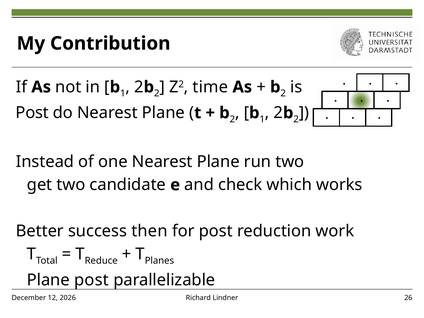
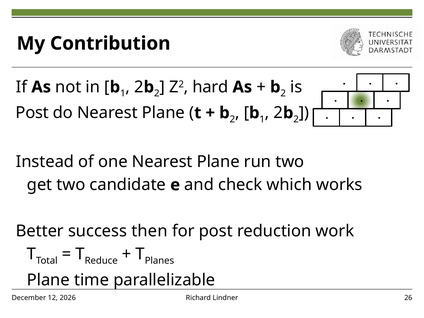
time: time -> hard
Plane post: post -> time
